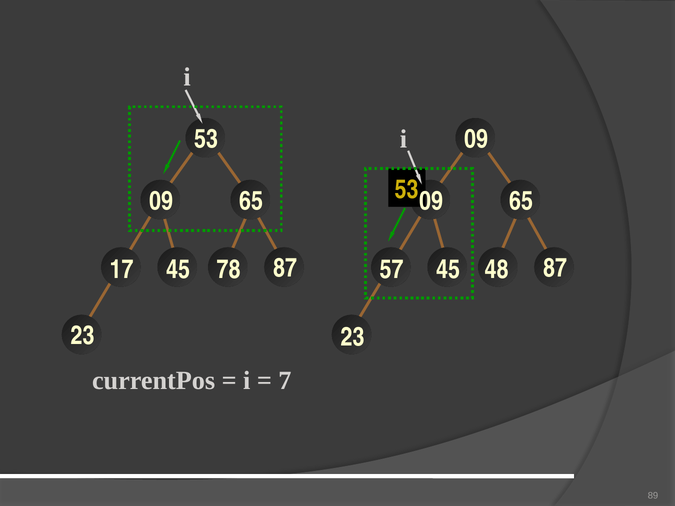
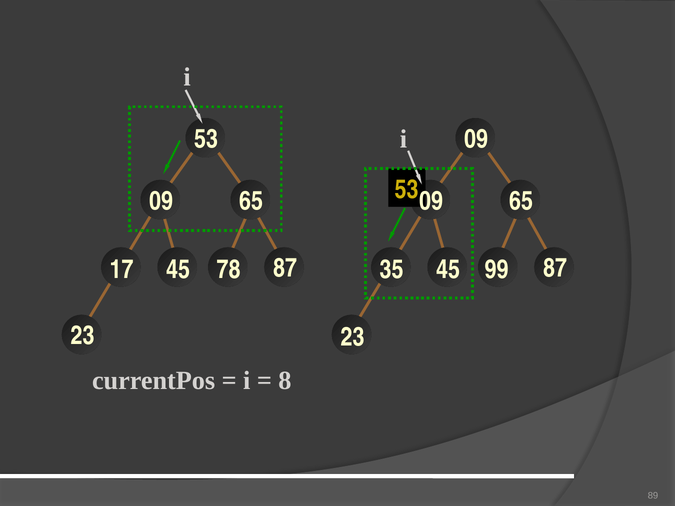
57: 57 -> 35
48: 48 -> 99
7: 7 -> 8
